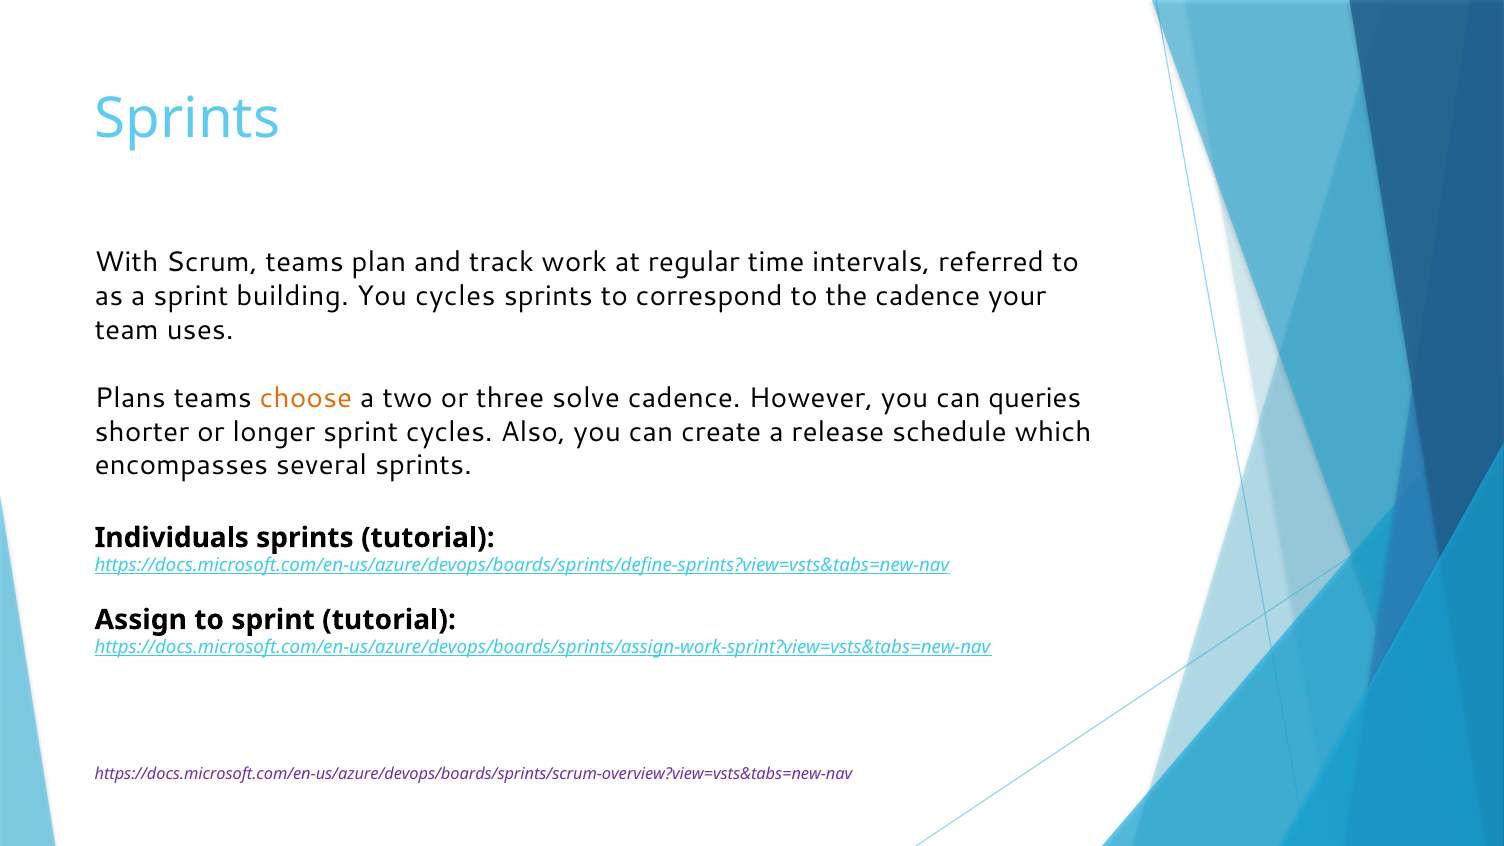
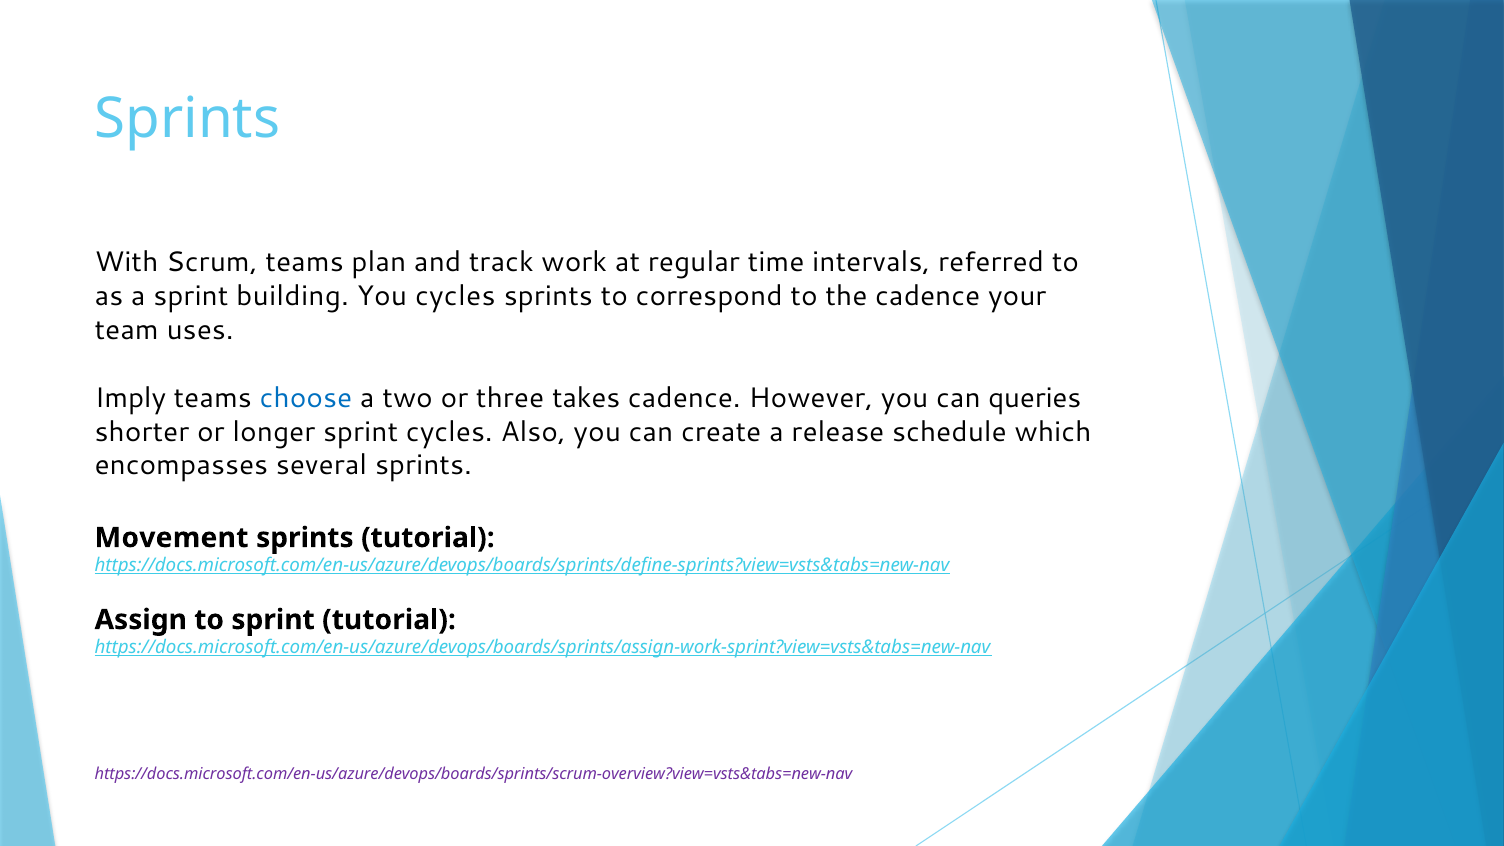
Plans: Plans -> Imply
choose colour: orange -> blue
solve: solve -> takes
Individuals: Individuals -> Movement
